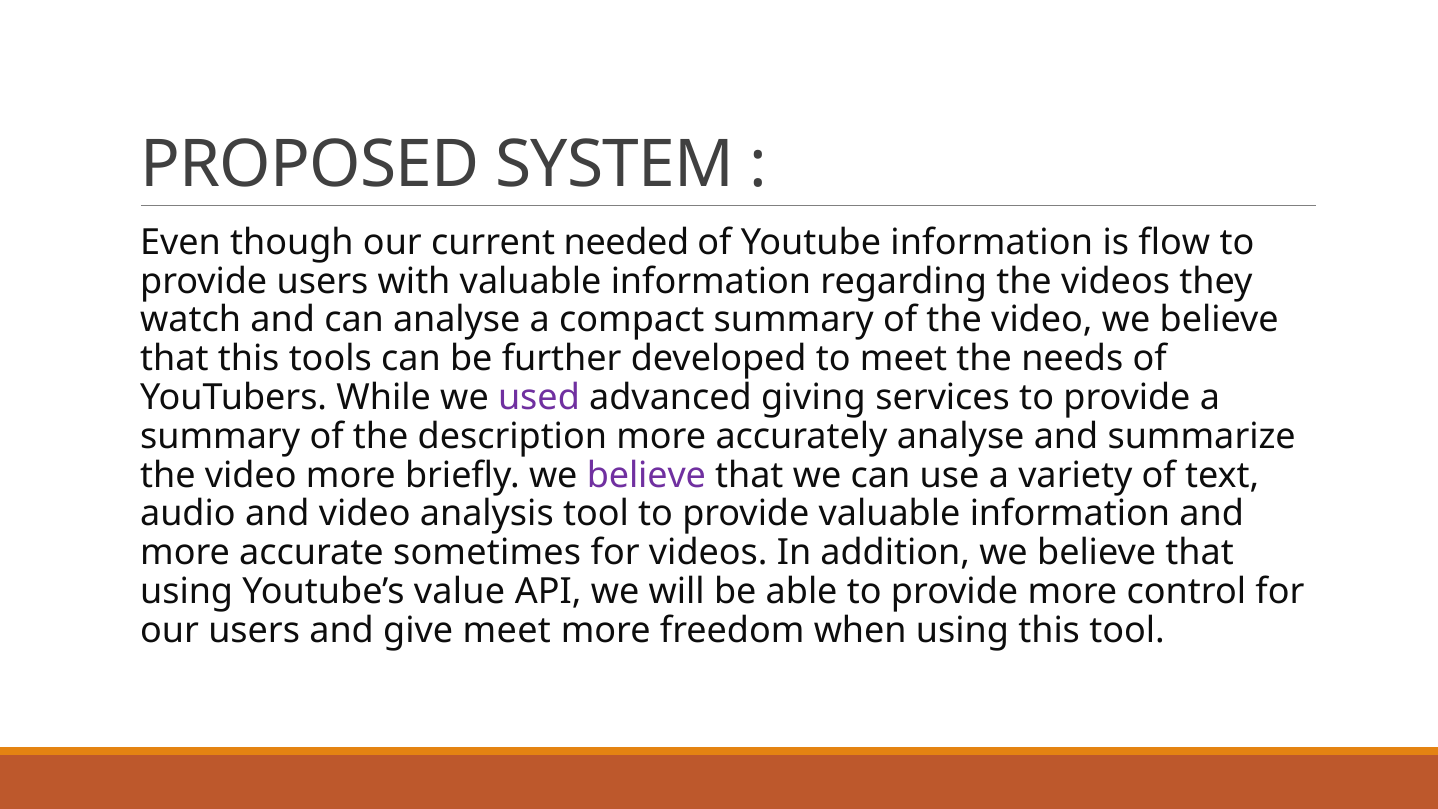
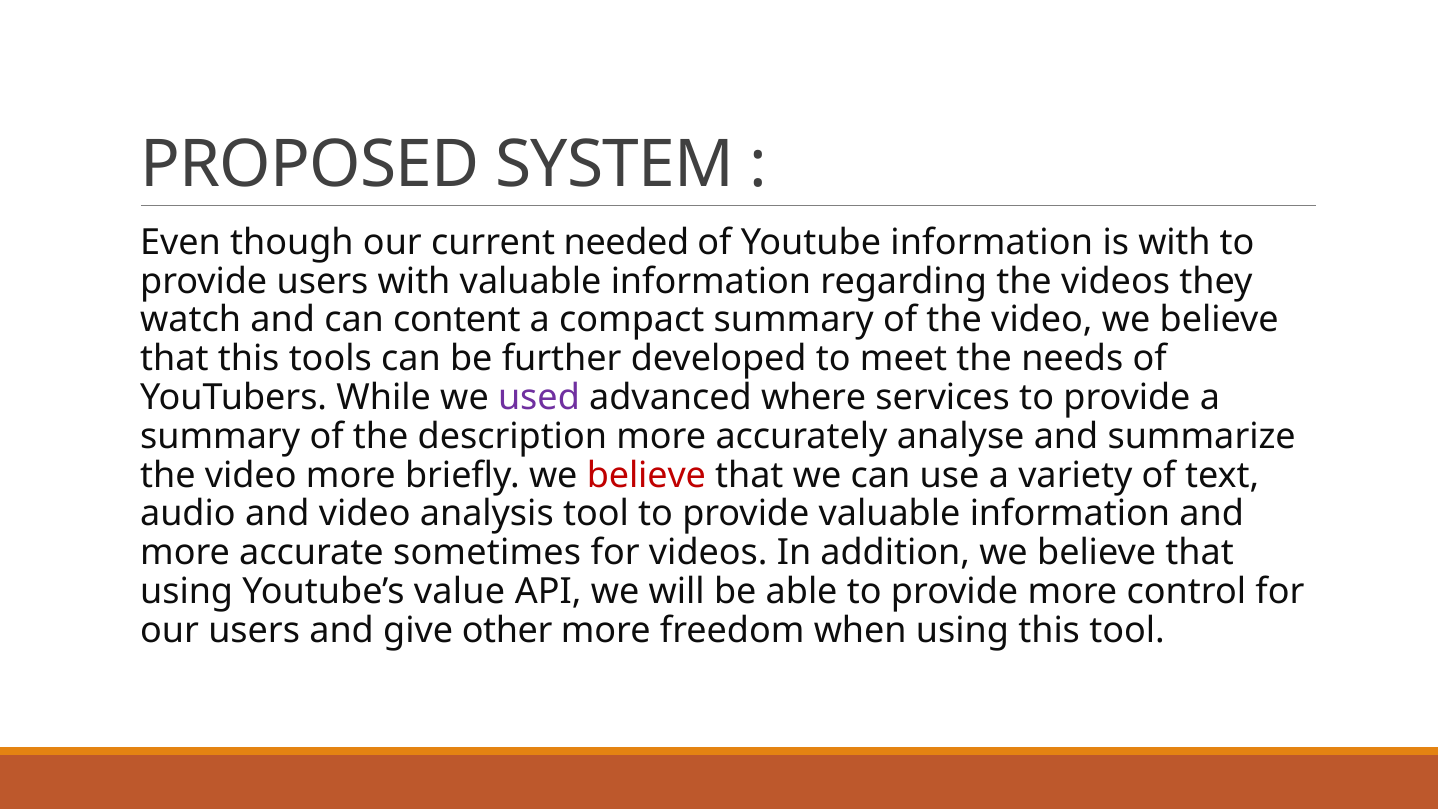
is flow: flow -> with
can analyse: analyse -> content
giving: giving -> where
believe at (646, 475) colour: purple -> red
give meet: meet -> other
